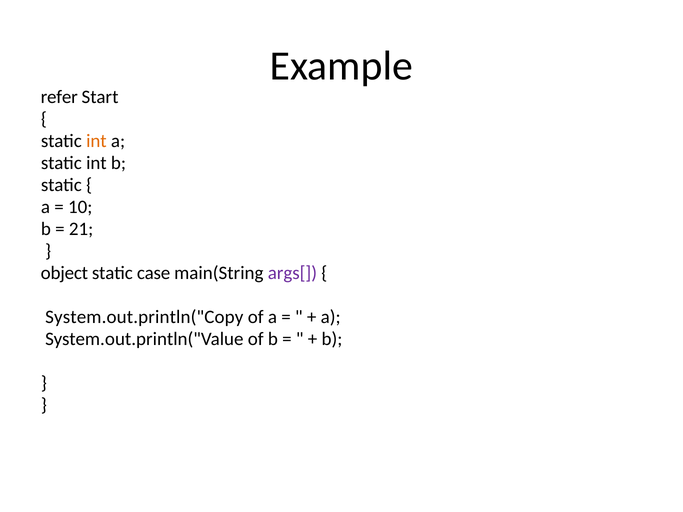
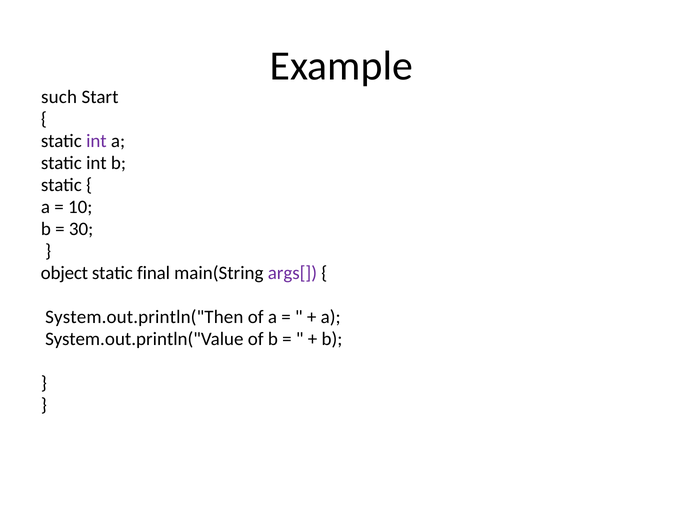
refer: refer -> such
int at (96, 141) colour: orange -> purple
21: 21 -> 30
case: case -> final
System.out.println("Copy: System.out.println("Copy -> System.out.println("Then
